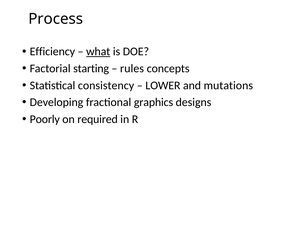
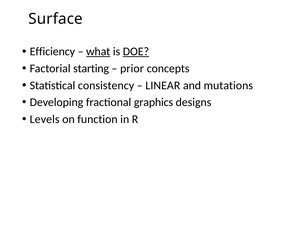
Process: Process -> Surface
DOE underline: none -> present
rules: rules -> prior
LOWER: LOWER -> LINEAR
Poorly: Poorly -> Levels
required: required -> function
